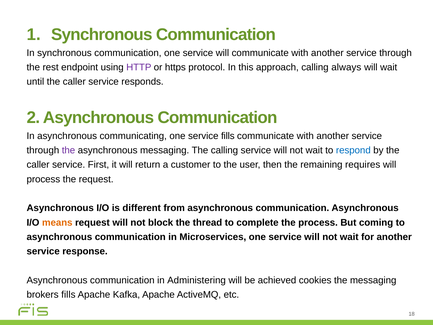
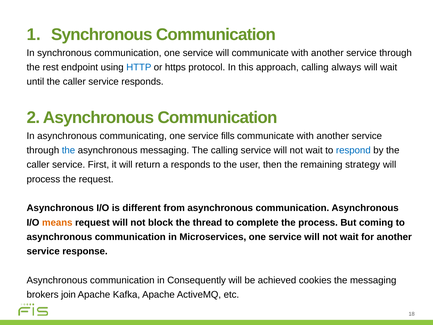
HTTP colour: purple -> blue
the at (68, 150) colour: purple -> blue
a customer: customer -> responds
requires: requires -> strategy
Administering: Administering -> Consequently
brokers fills: fills -> join
